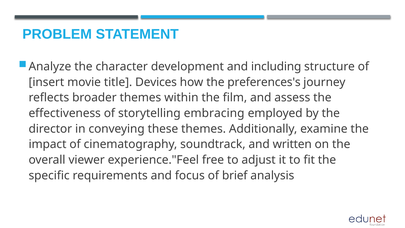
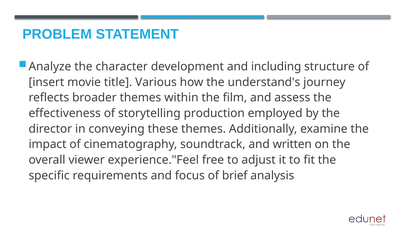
Devices: Devices -> Various
preferences's: preferences's -> understand's
embracing: embracing -> production
